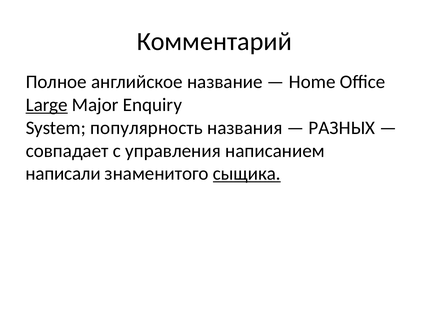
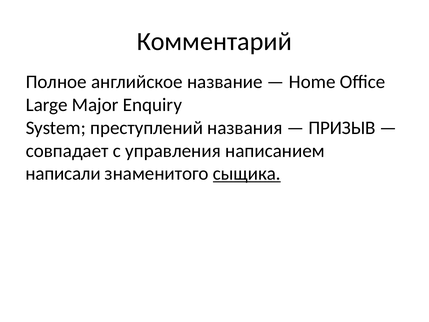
Large underline: present -> none
популярность: популярность -> преступлений
РАЗНЫХ: РАЗНЫХ -> ПРИЗЫВ
